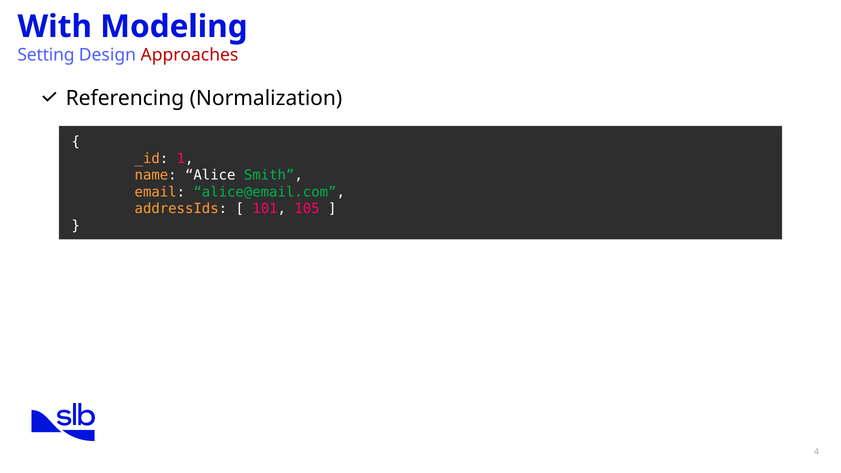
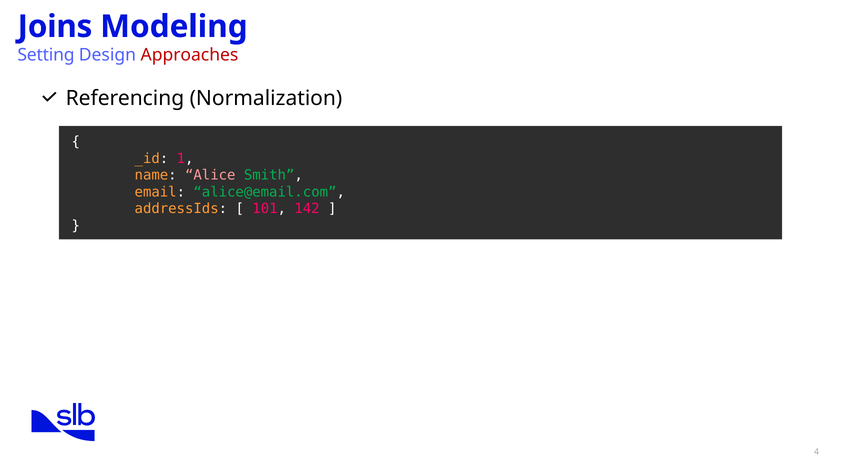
With: With -> Joins
Alice colour: white -> pink
105: 105 -> 142
